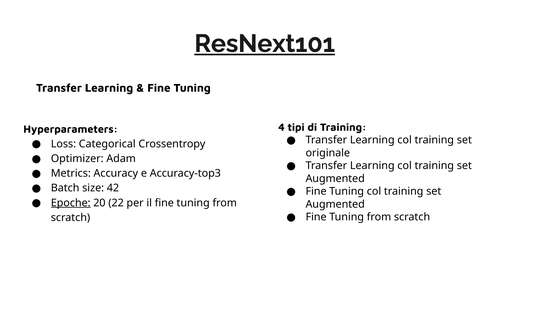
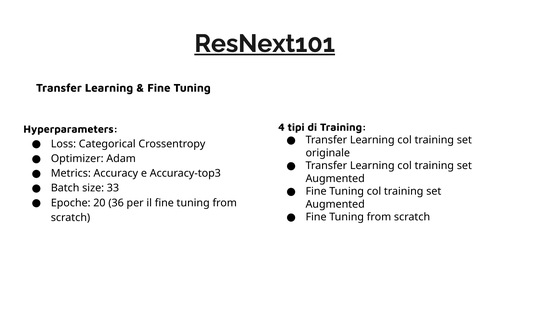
42: 42 -> 33
Epoche underline: present -> none
22: 22 -> 36
